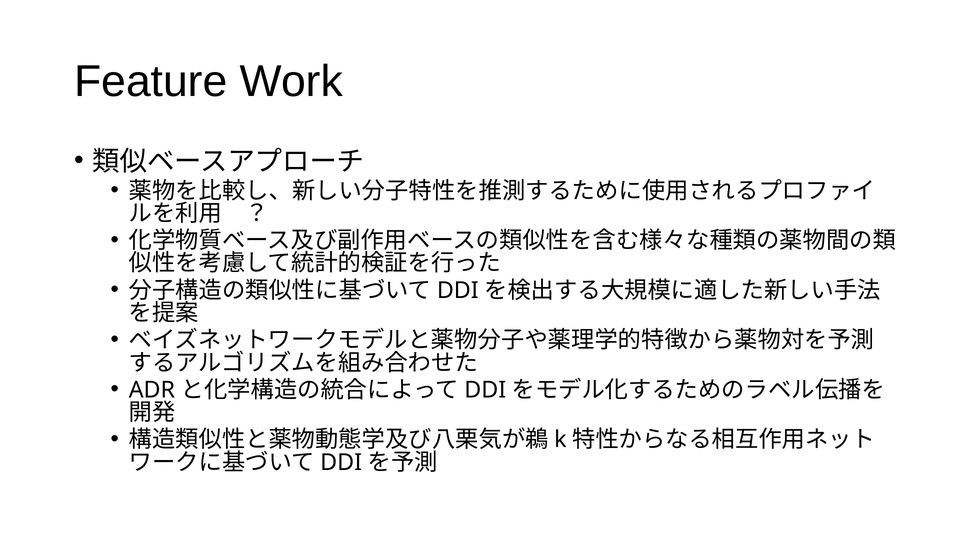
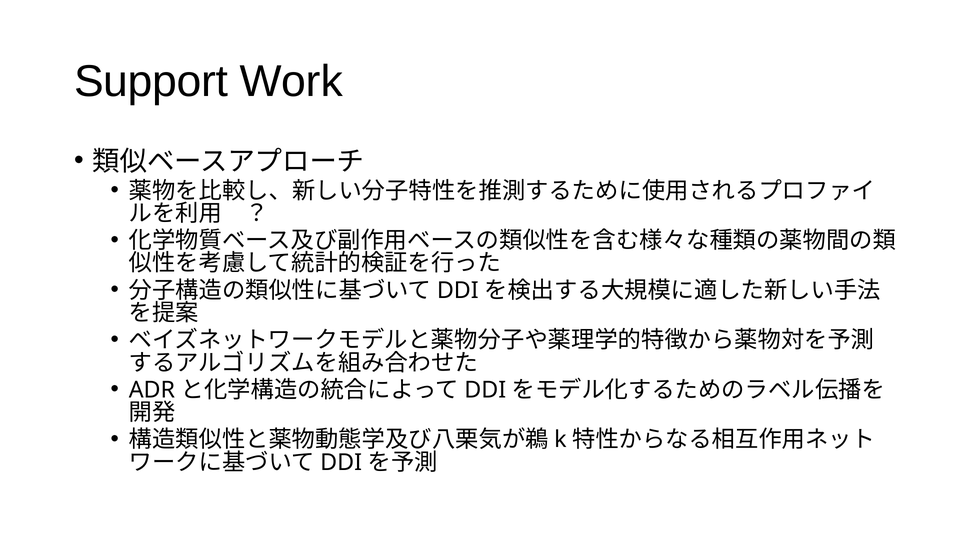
Feature: Feature -> Support
